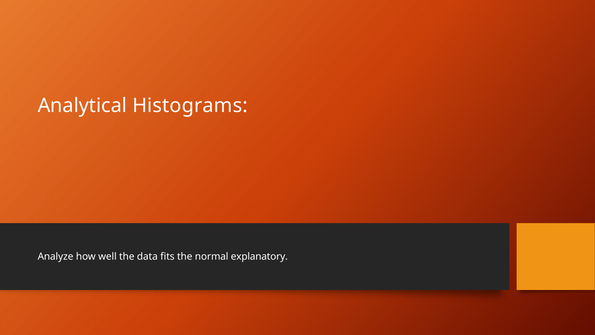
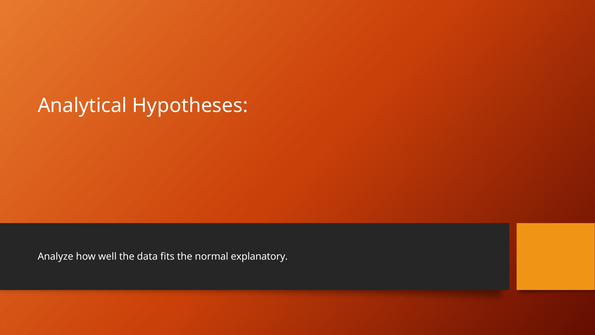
Histograms: Histograms -> Hypotheses
